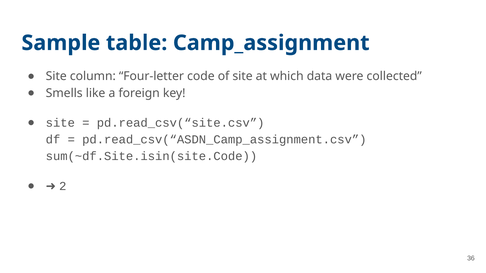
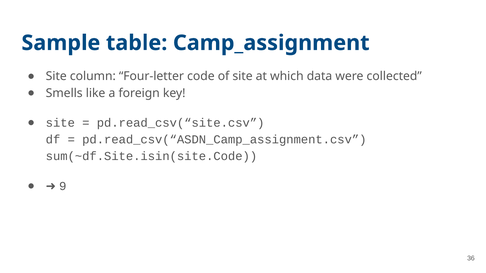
2: 2 -> 9
